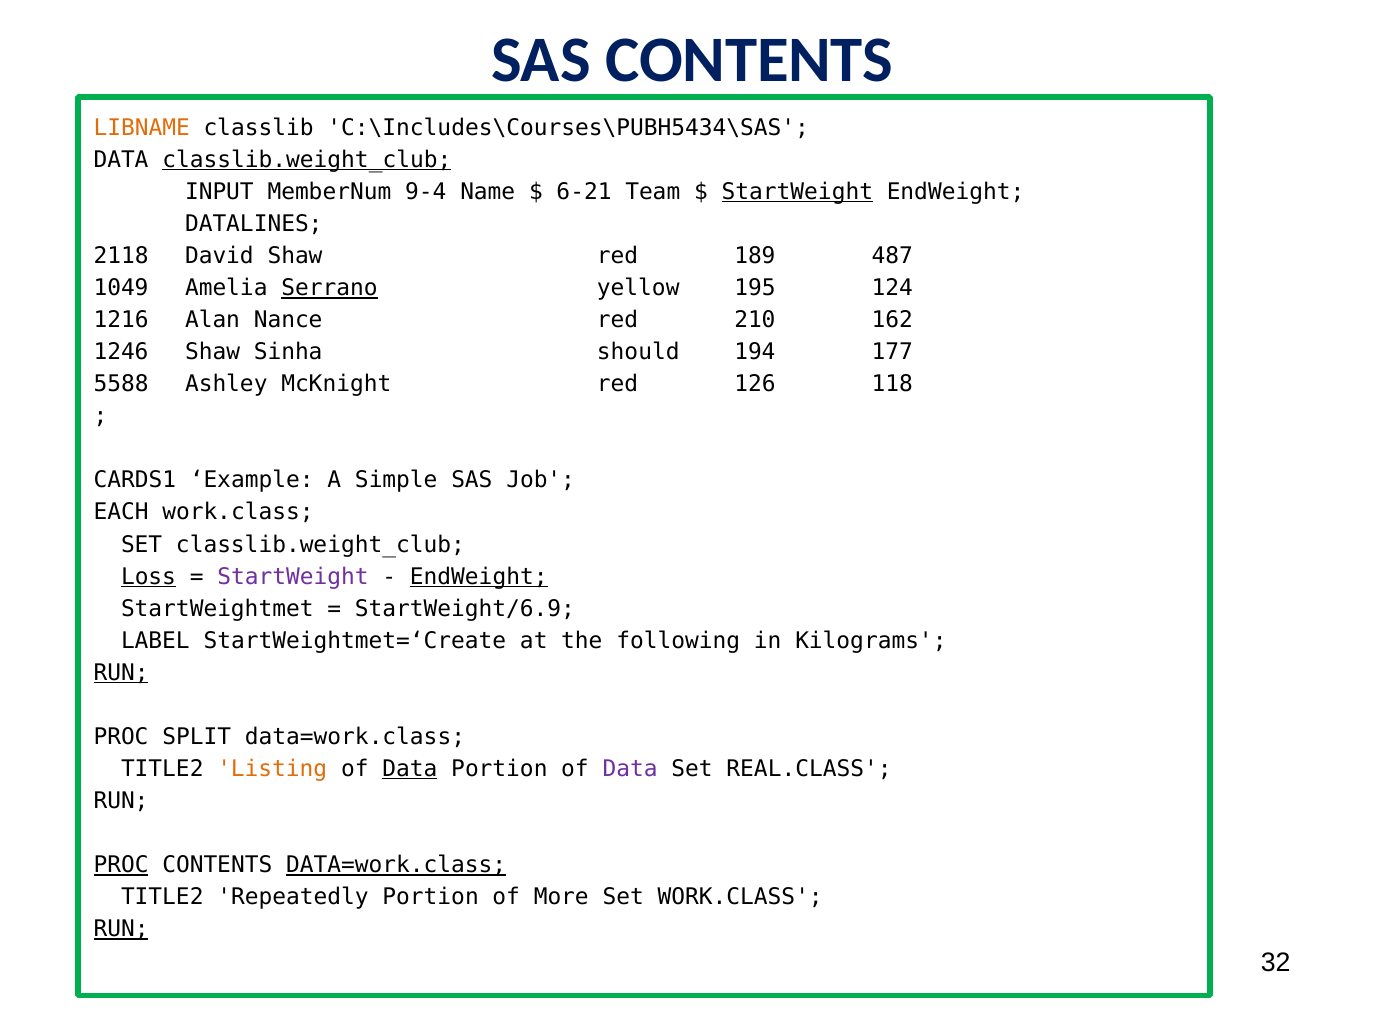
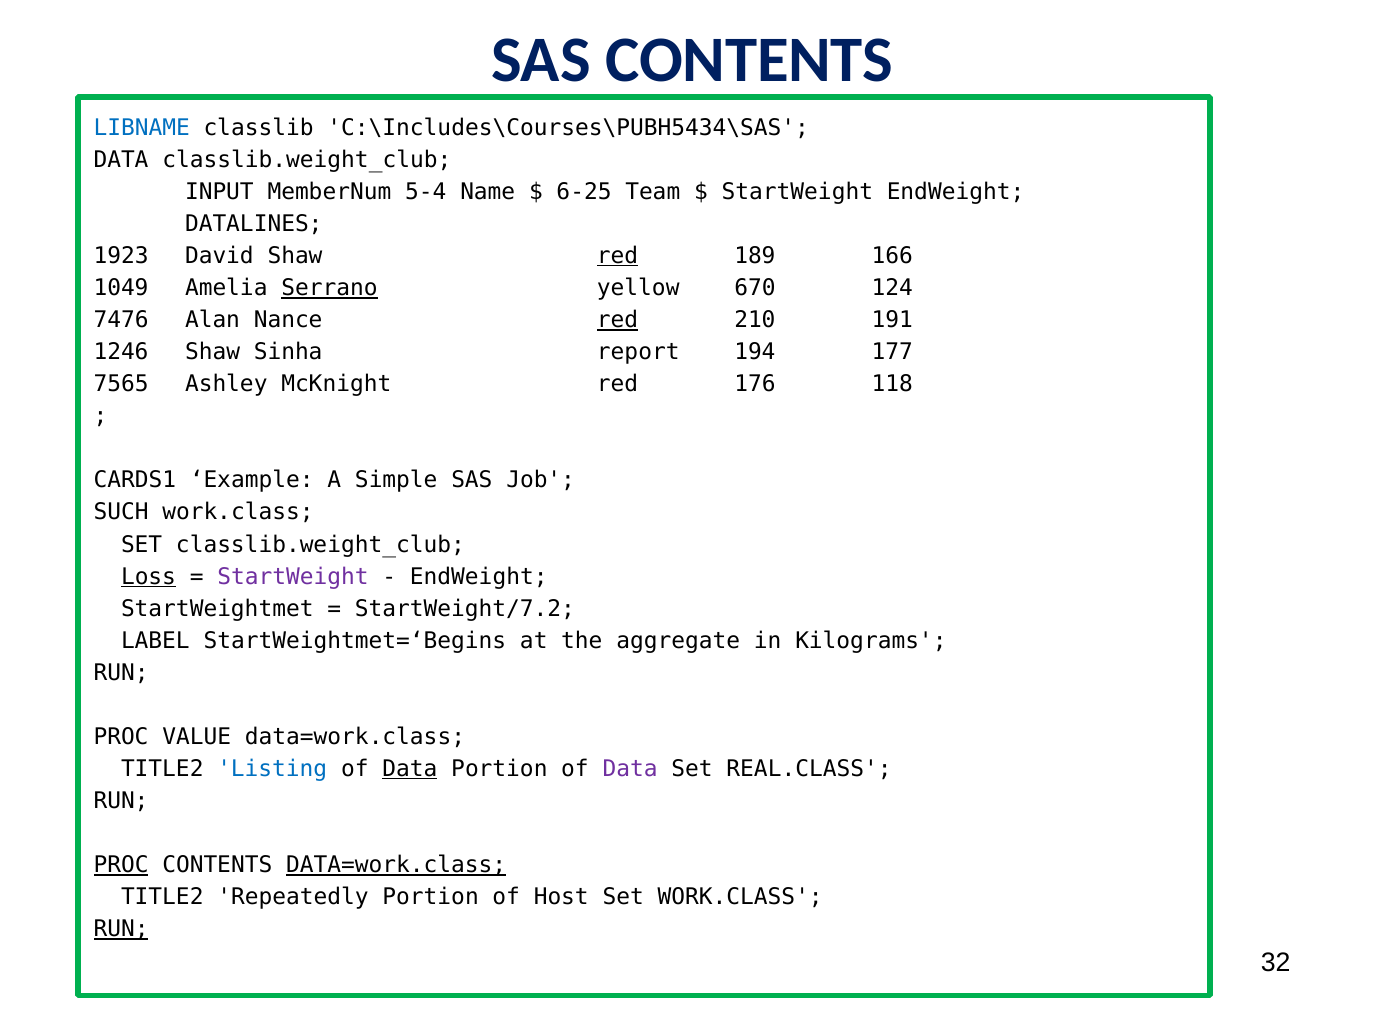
LIBNAME colour: orange -> blue
classlib.weight_club at (307, 160) underline: present -> none
9-4: 9-4 -> 5-4
6-21: 6-21 -> 6-25
StartWeight at (797, 192) underline: present -> none
2118: 2118 -> 1923
red at (618, 256) underline: none -> present
487: 487 -> 166
195: 195 -> 670
1216: 1216 -> 7476
red at (618, 320) underline: none -> present
162: 162 -> 191
should: should -> report
5588: 5588 -> 7565
126: 126 -> 176
EACH: EACH -> SUCH
EndWeight at (479, 576) underline: present -> none
StartWeight/6.9: StartWeight/6.9 -> StartWeight/7.2
StartWeightmet=‘Create: StartWeightmet=‘Create -> StartWeightmet=‘Begins
following: following -> aggregate
RUN at (121, 673) underline: present -> none
SPLIT: SPLIT -> VALUE
Listing colour: orange -> blue
More: More -> Host
